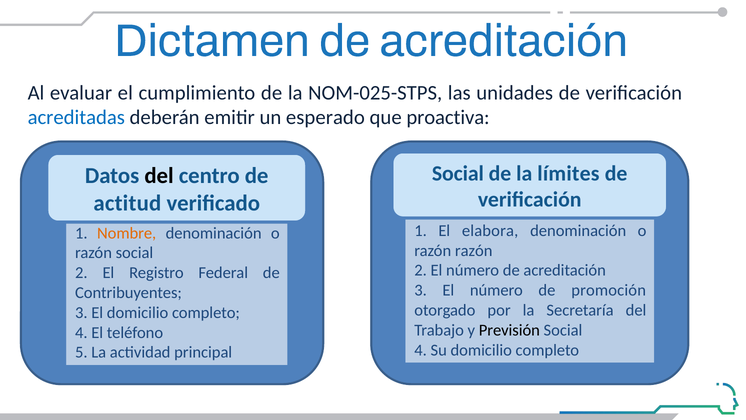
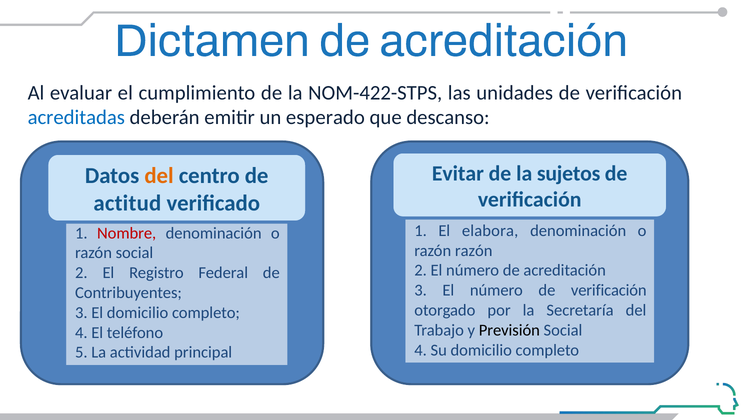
NOM-025-STPS: NOM-025-STPS -> NOM-422-STPS
proactiva: proactiva -> descanso
Social at (458, 173): Social -> Evitar
límites: límites -> sujetos
del at (159, 175) colour: black -> orange
Nombre colour: orange -> red
promoción at (609, 290): promoción -> verificación
